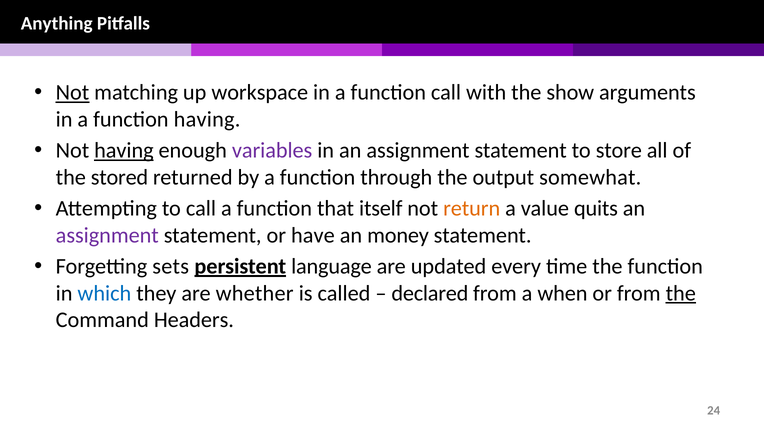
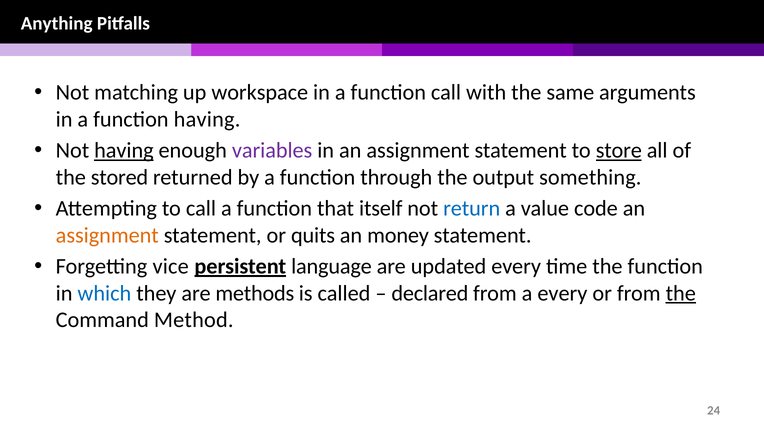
Not at (73, 92) underline: present -> none
show: show -> same
store underline: none -> present
somewhat: somewhat -> something
return colour: orange -> blue
quits: quits -> code
assignment at (107, 235) colour: purple -> orange
have: have -> quits
sets: sets -> vice
whether: whether -> methods
a when: when -> every
Headers: Headers -> Method
